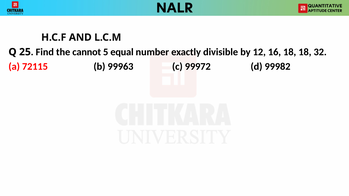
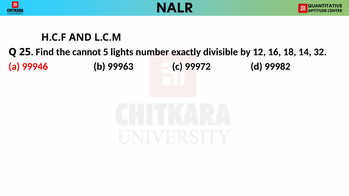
equal: equal -> lights
18 18: 18 -> 14
72115: 72115 -> 99946
